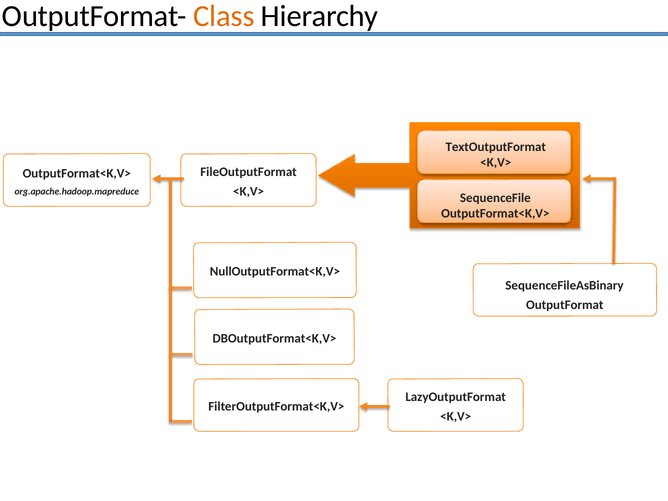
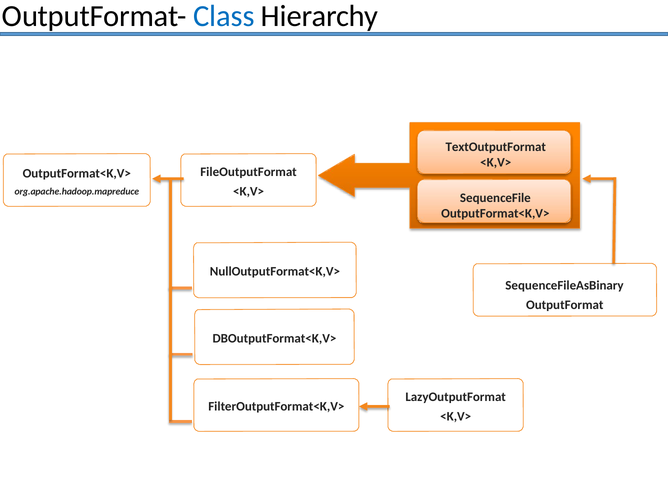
Class colour: orange -> blue
